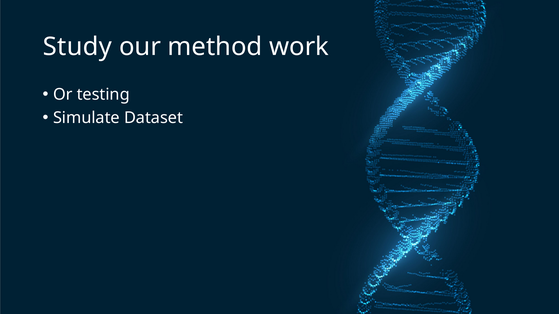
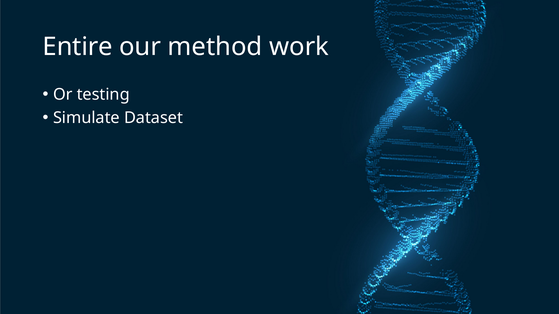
Study: Study -> Entire
